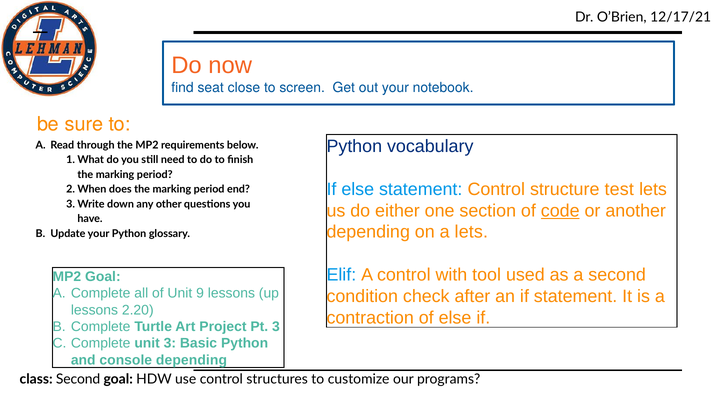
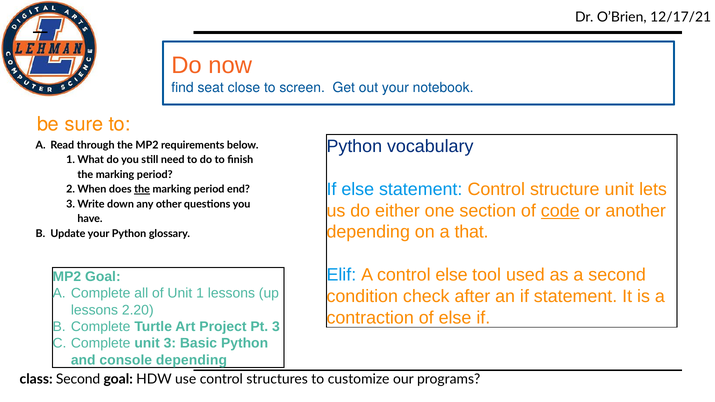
structure test: test -> unit
the at (142, 189) underline: none -> present
a lets: lets -> that
control with: with -> else
9: 9 -> 1
